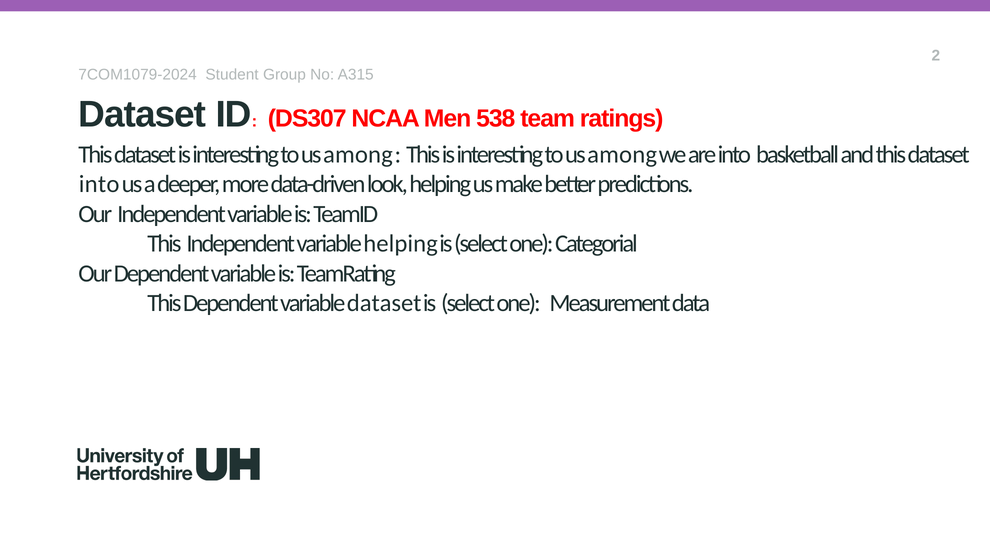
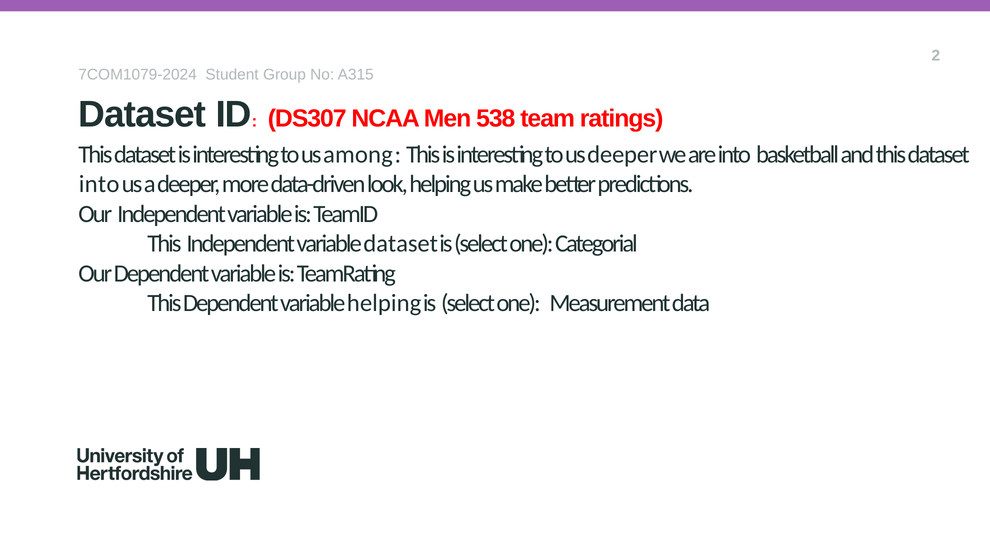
among at (622, 155): among -> deeper
variable helping: helping -> dataset
variable dataset: dataset -> helping
